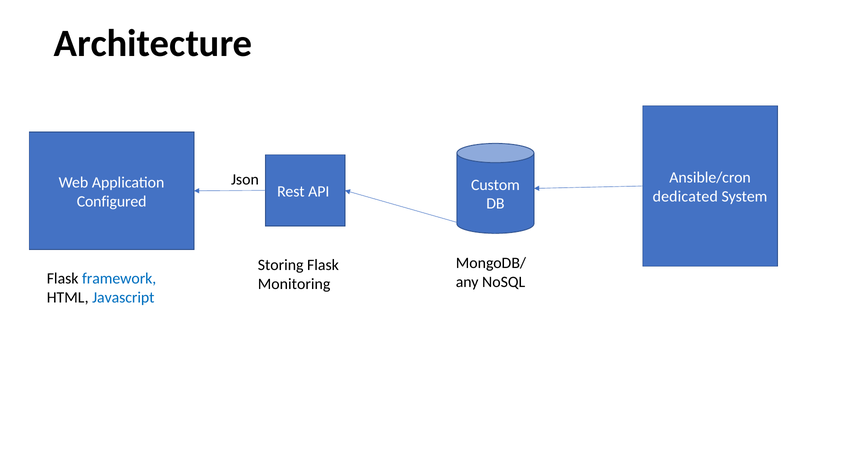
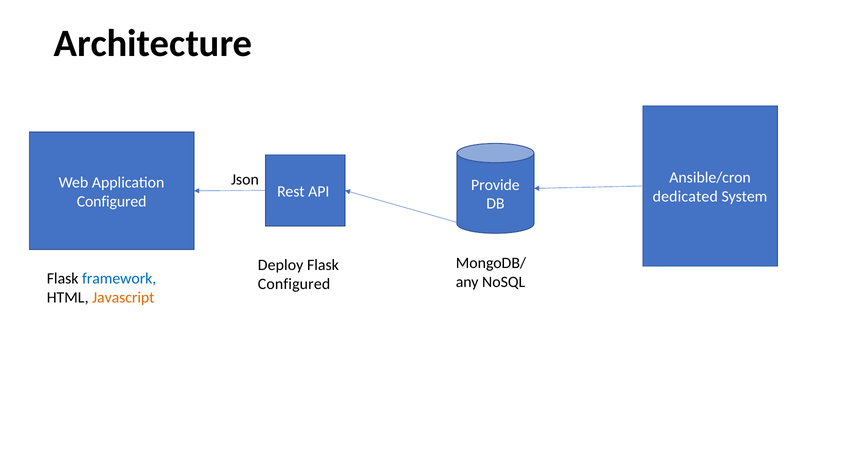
Custom: Custom -> Provide
Storing: Storing -> Deploy
Monitoring at (294, 284): Monitoring -> Configured
Javascript colour: blue -> orange
